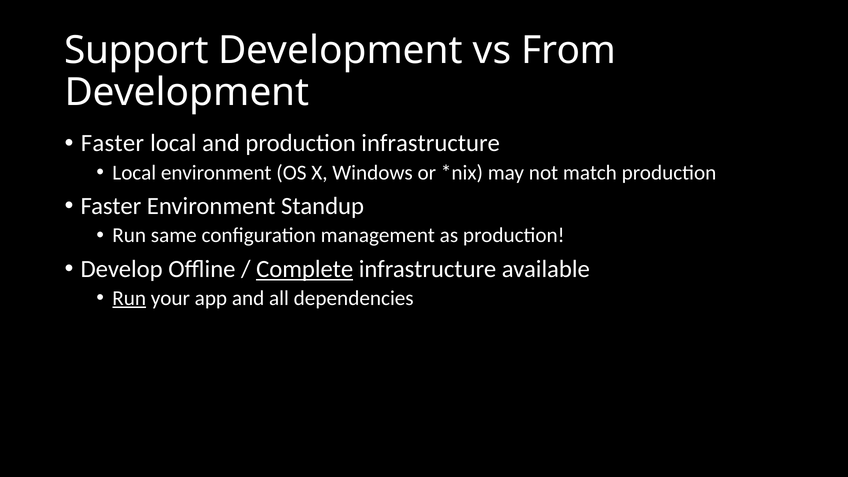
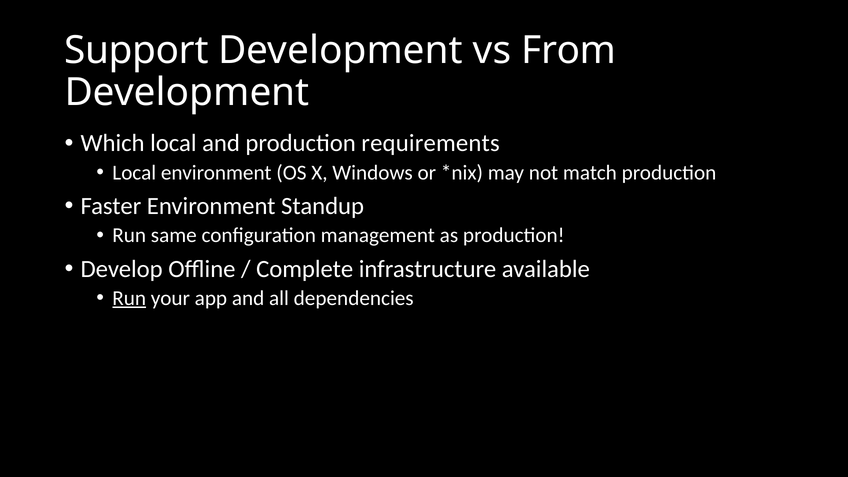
Faster at (112, 143): Faster -> Which
production infrastructure: infrastructure -> requirements
Complete underline: present -> none
